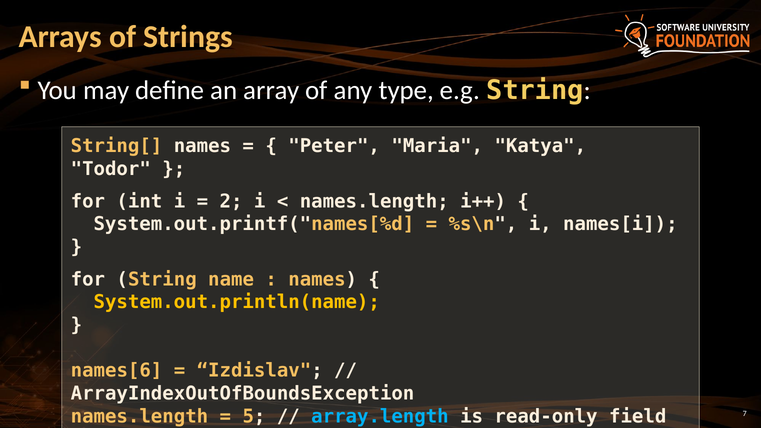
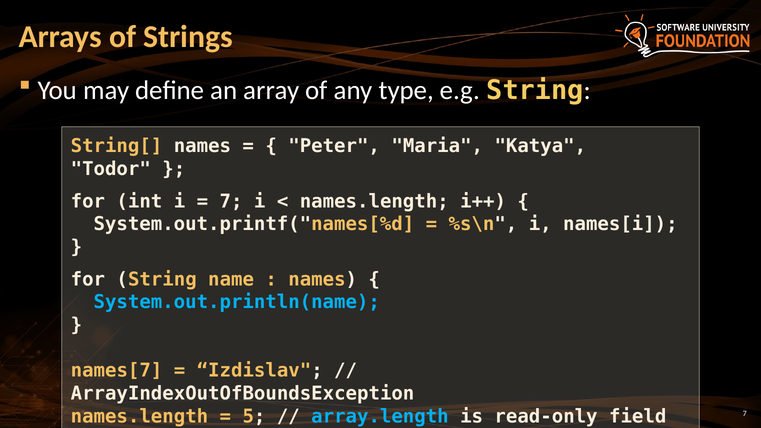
2 at (231, 201): 2 -> 7
System.out.println(name colour: yellow -> light blue
names[6: names[6 -> names[7
